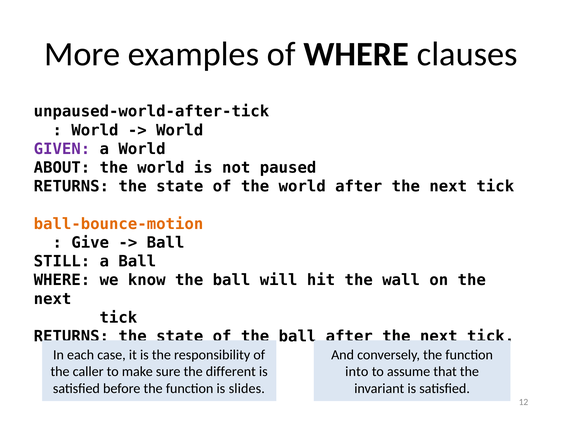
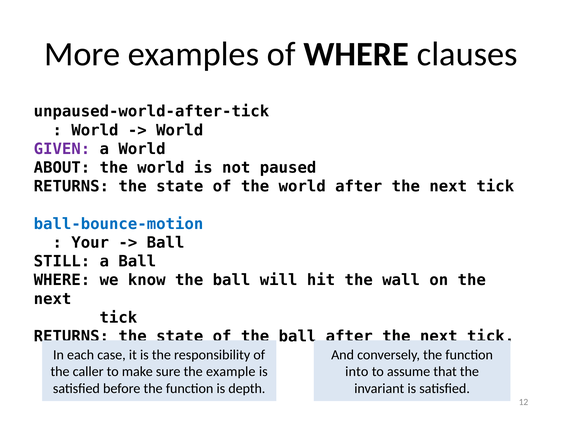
ball-bounce-motion colour: orange -> blue
Give: Give -> Your
different: different -> example
slides: slides -> depth
